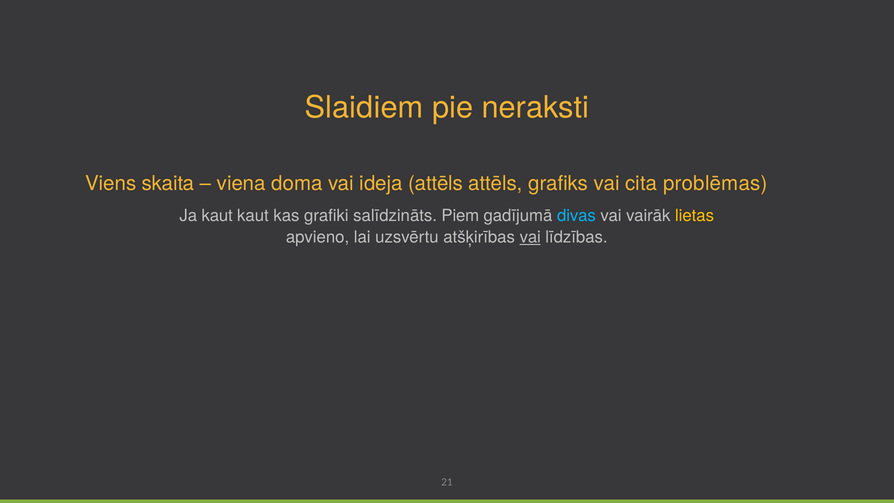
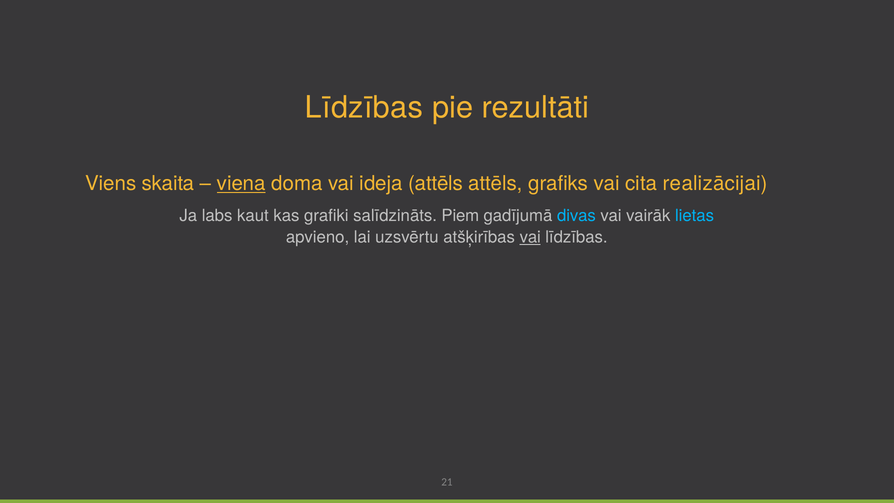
Slaidiem at (364, 108): Slaidiem -> Līdzības
neraksti: neraksti -> rezultāti
viena underline: none -> present
problēmas: problēmas -> realizācijai
Ja kaut: kaut -> labs
lietas colour: yellow -> light blue
